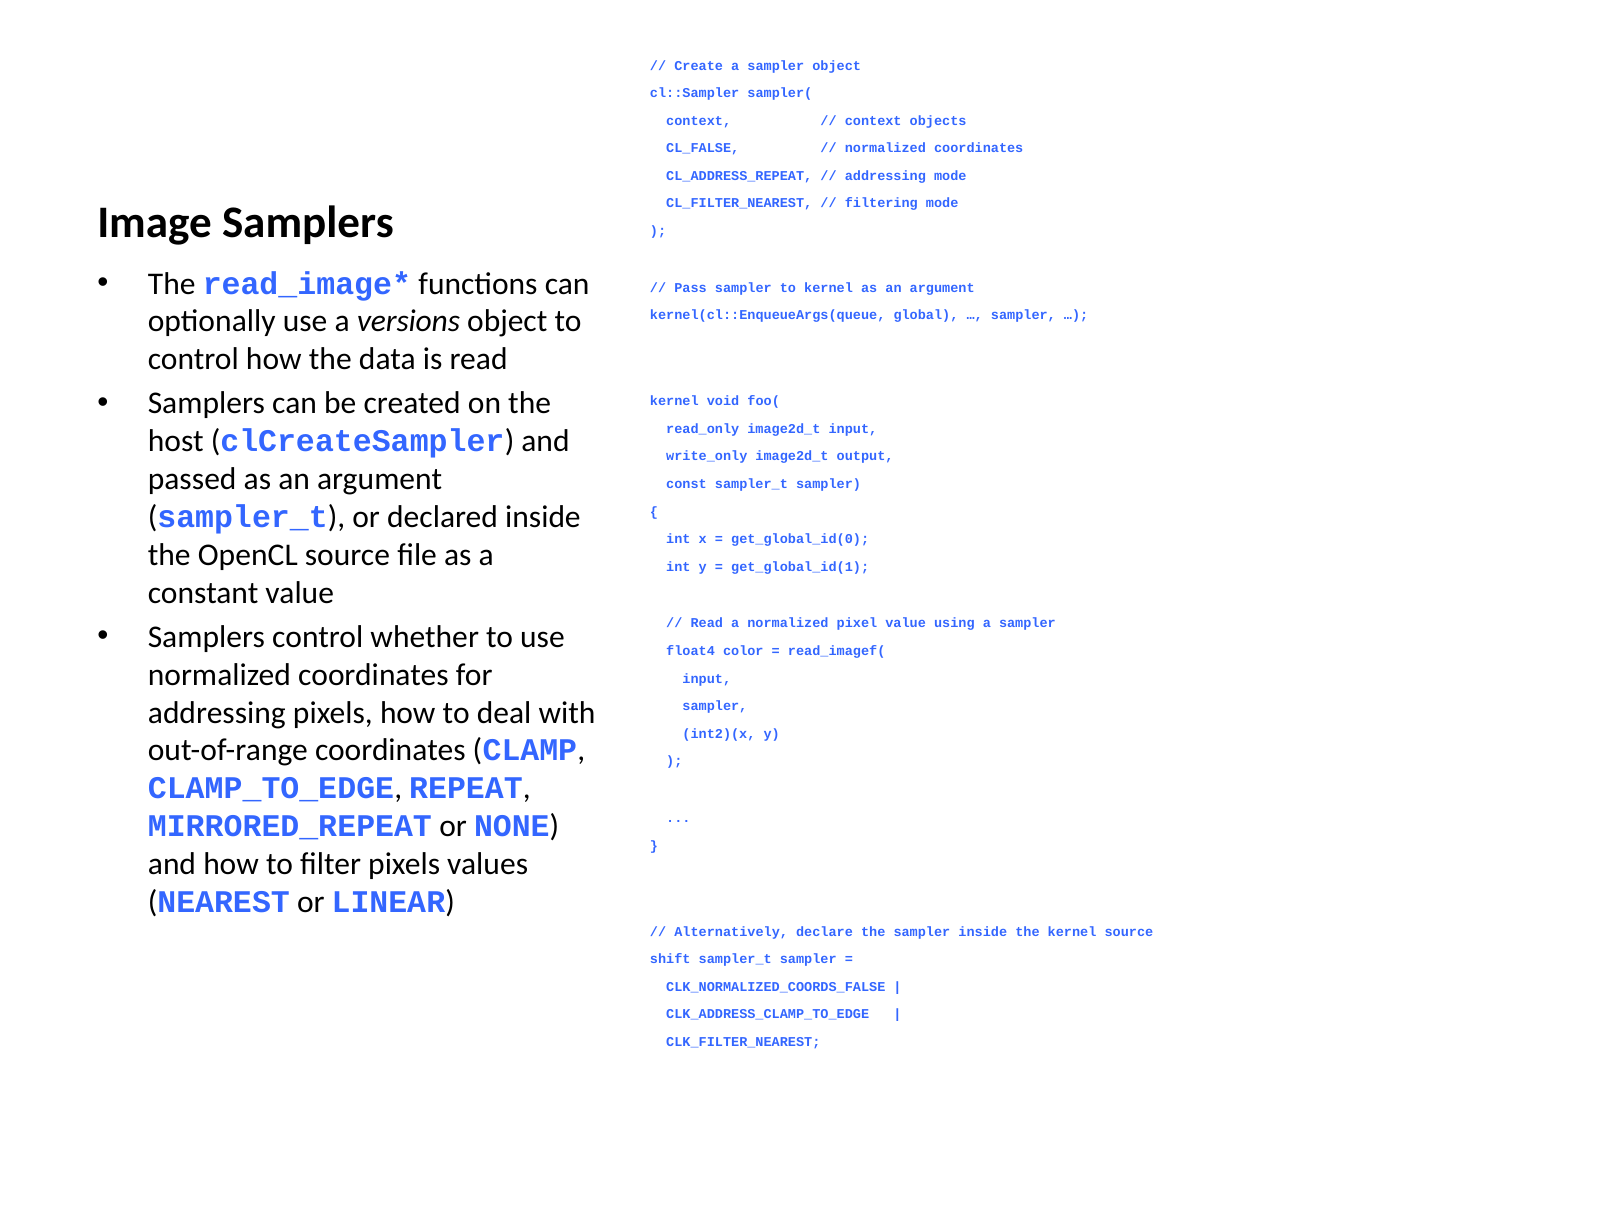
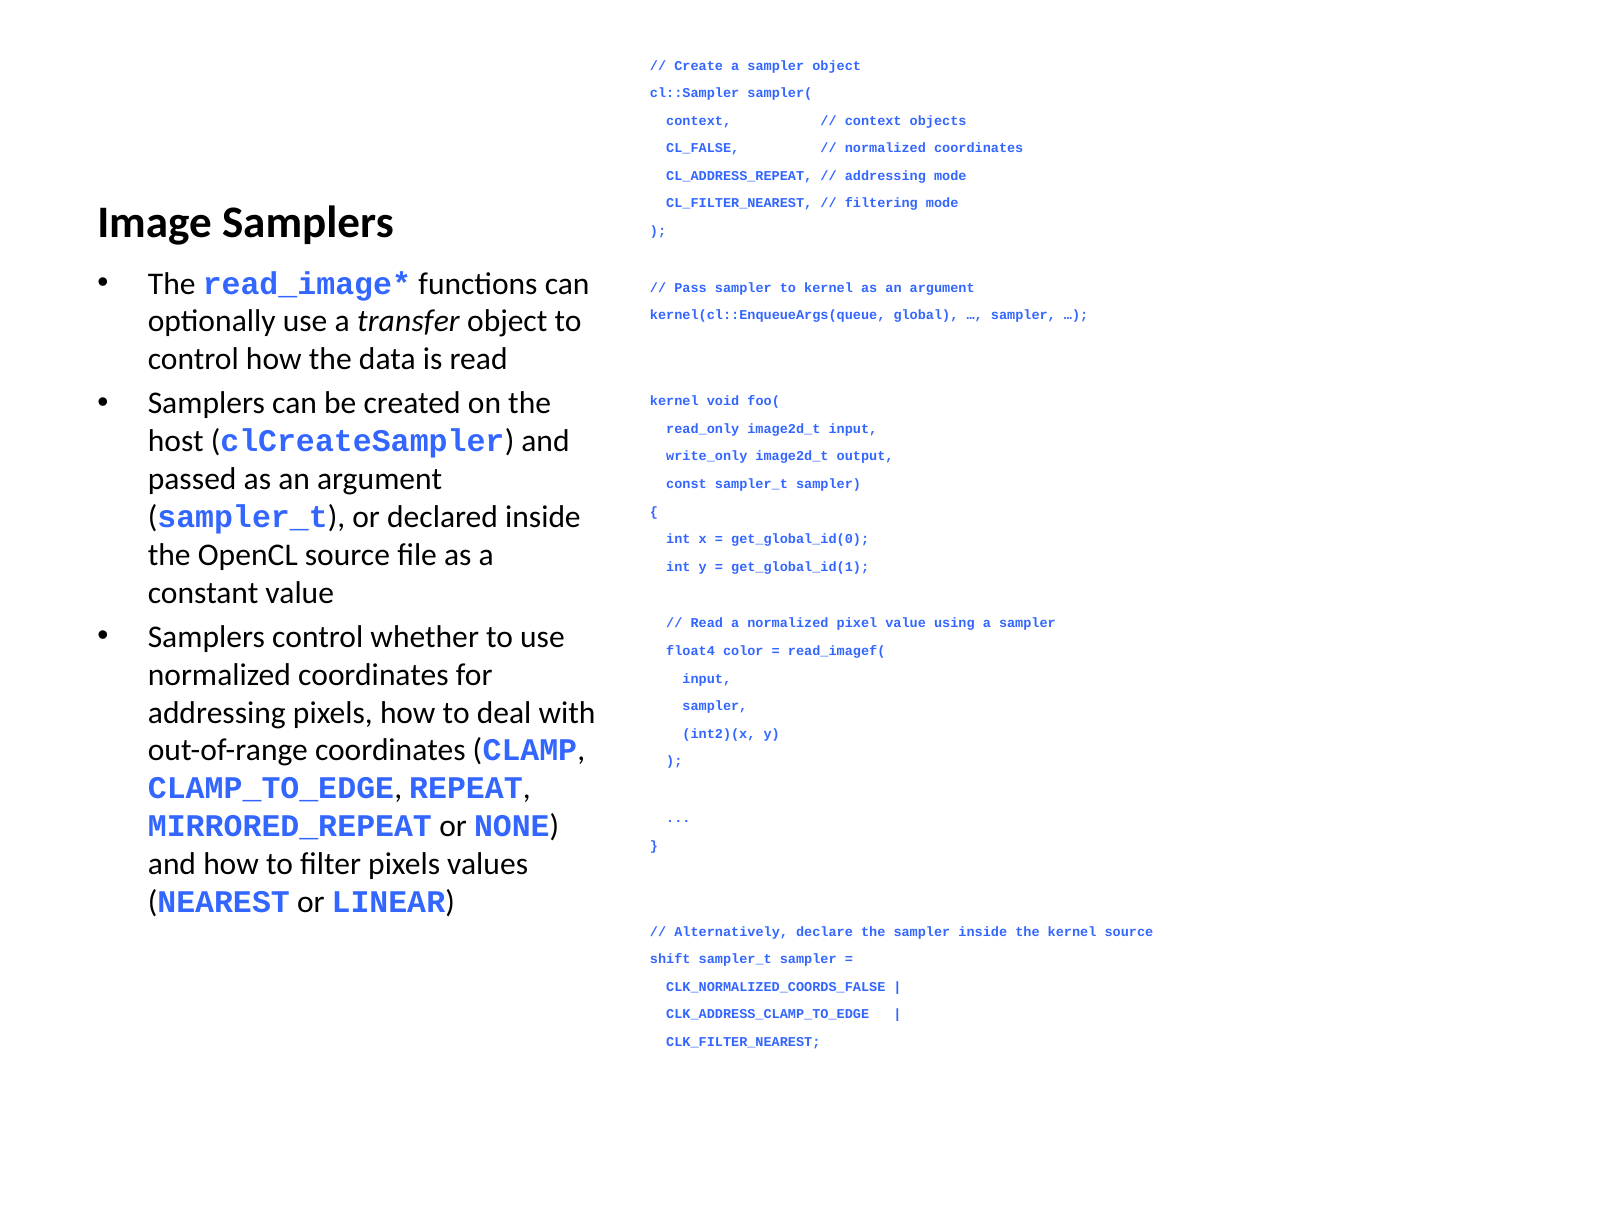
versions: versions -> transfer
